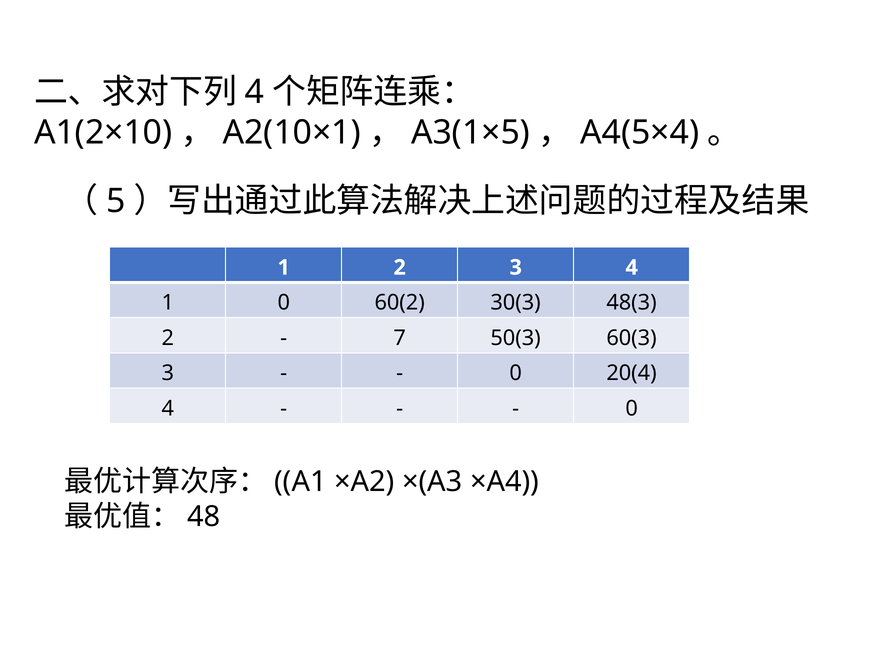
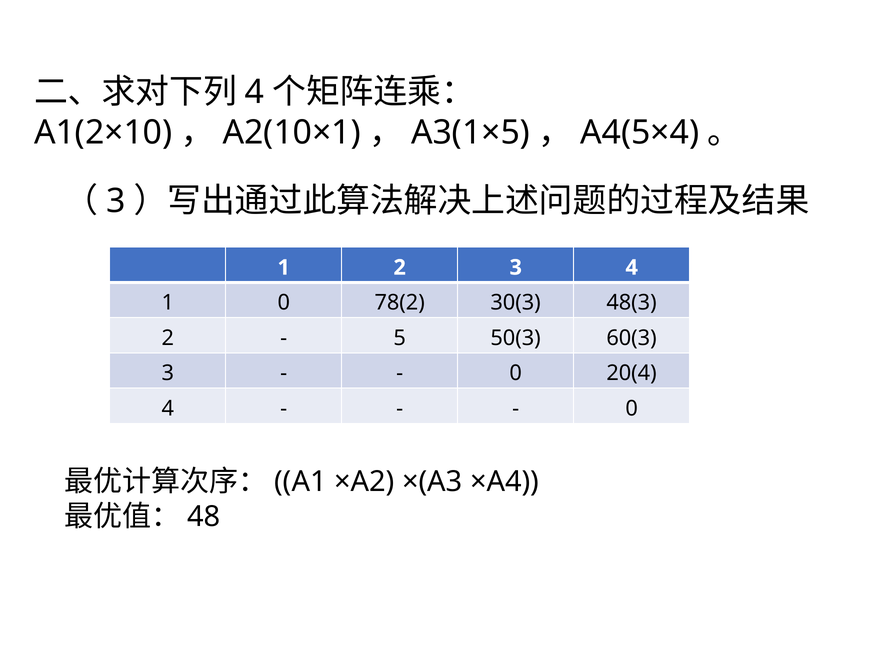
5 at (116, 201): 5 -> 3
60(2: 60(2 -> 78(2
7: 7 -> 5
